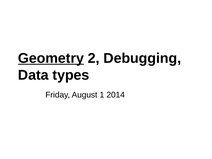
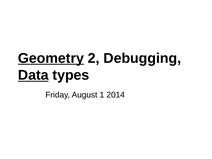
Data underline: none -> present
